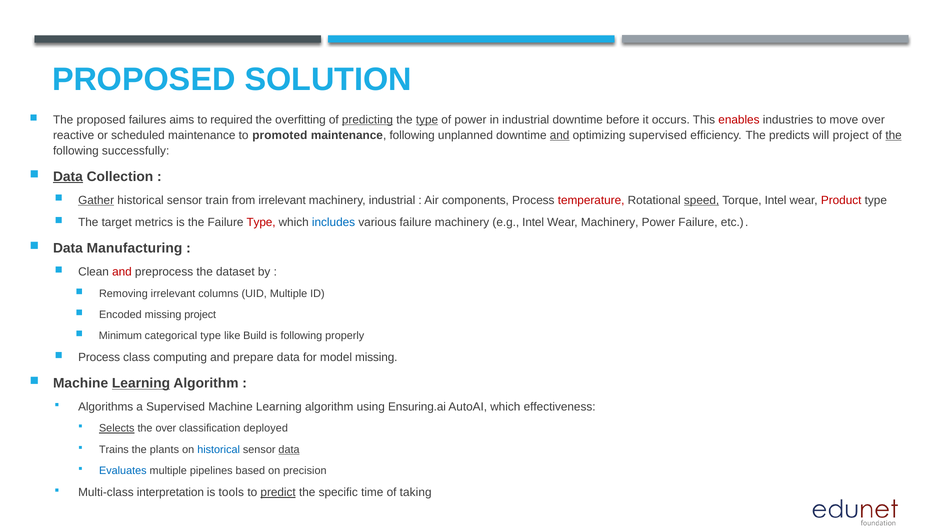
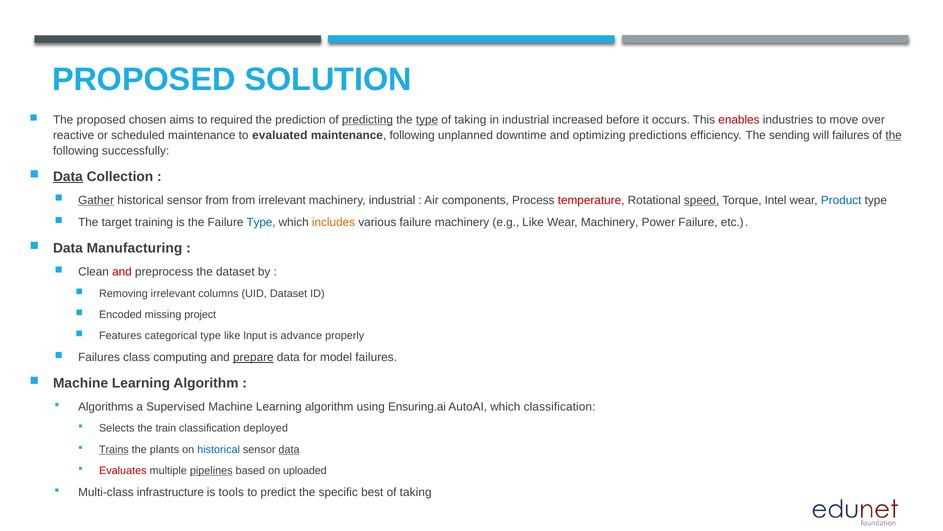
failures: failures -> chosen
overfitting: overfitting -> prediction
power at (470, 120): power -> taking
industrial downtime: downtime -> increased
promoted: promoted -> evaluated
and at (560, 135) underline: present -> none
optimizing supervised: supervised -> predictions
predicts: predicts -> sending
will project: project -> failures
sensor train: train -> from
Product colour: red -> blue
metrics: metrics -> training
Type at (261, 222) colour: red -> blue
includes colour: blue -> orange
e.g Intel: Intel -> Like
UID Multiple: Multiple -> Dataset
Minimum: Minimum -> Features
Build: Build -> Input
is following: following -> advance
Process at (99, 357): Process -> Failures
prepare underline: none -> present
model missing: missing -> failures
Learning at (141, 383) underline: present -> none
which effectiveness: effectiveness -> classification
Selects underline: present -> none
the over: over -> train
Trains underline: none -> present
Evaluates colour: blue -> red
pipelines underline: none -> present
precision: precision -> uploaded
interpretation: interpretation -> infrastructure
predict underline: present -> none
time: time -> best
